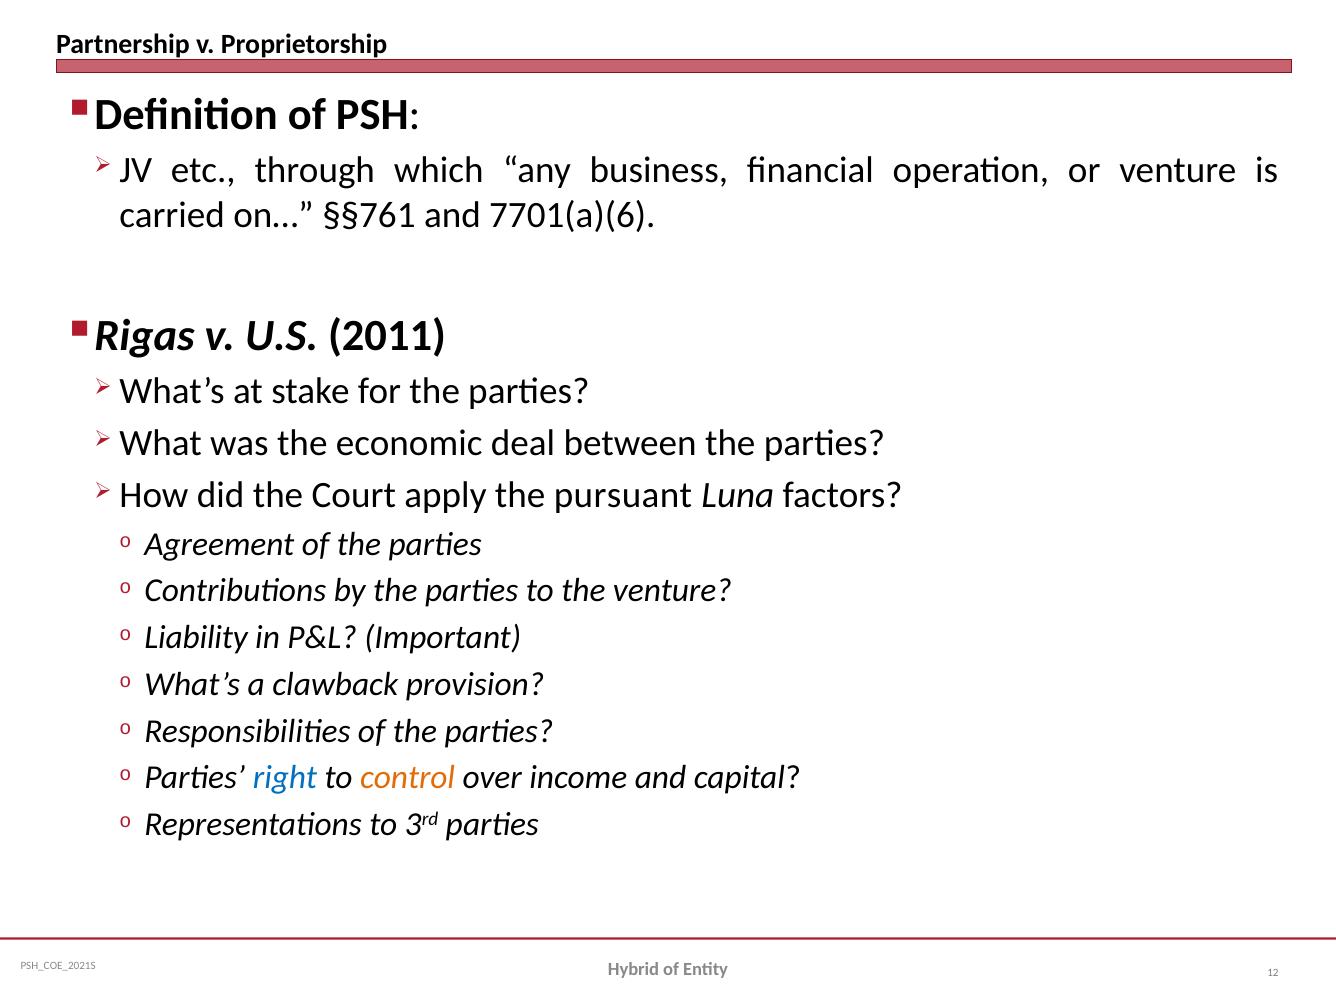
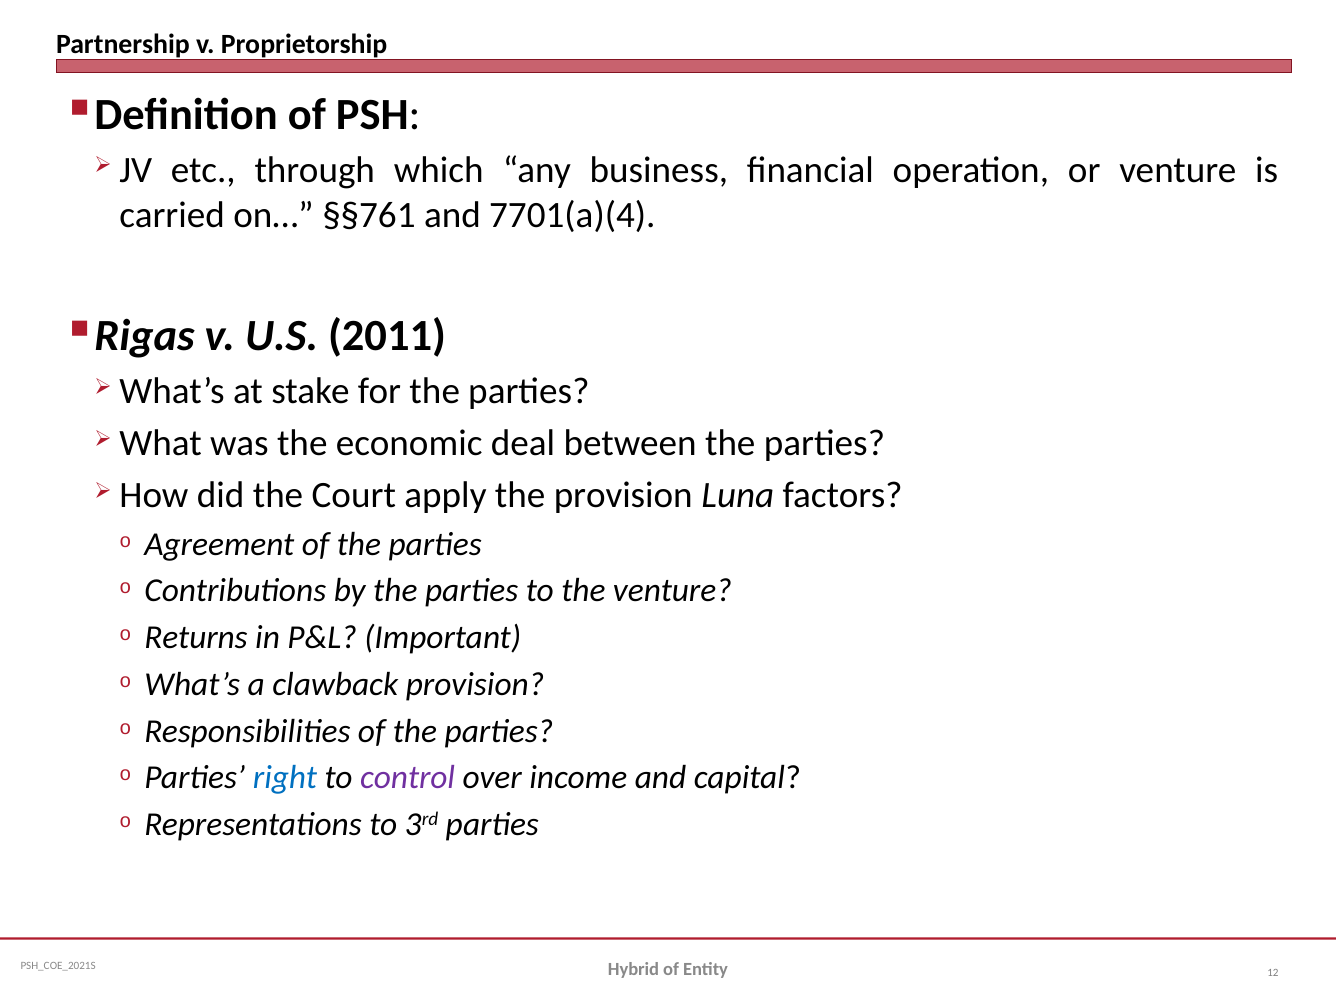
7701(a)(6: 7701(a)(6 -> 7701(a)(4
the pursuant: pursuant -> provision
Liability: Liability -> Returns
control colour: orange -> purple
